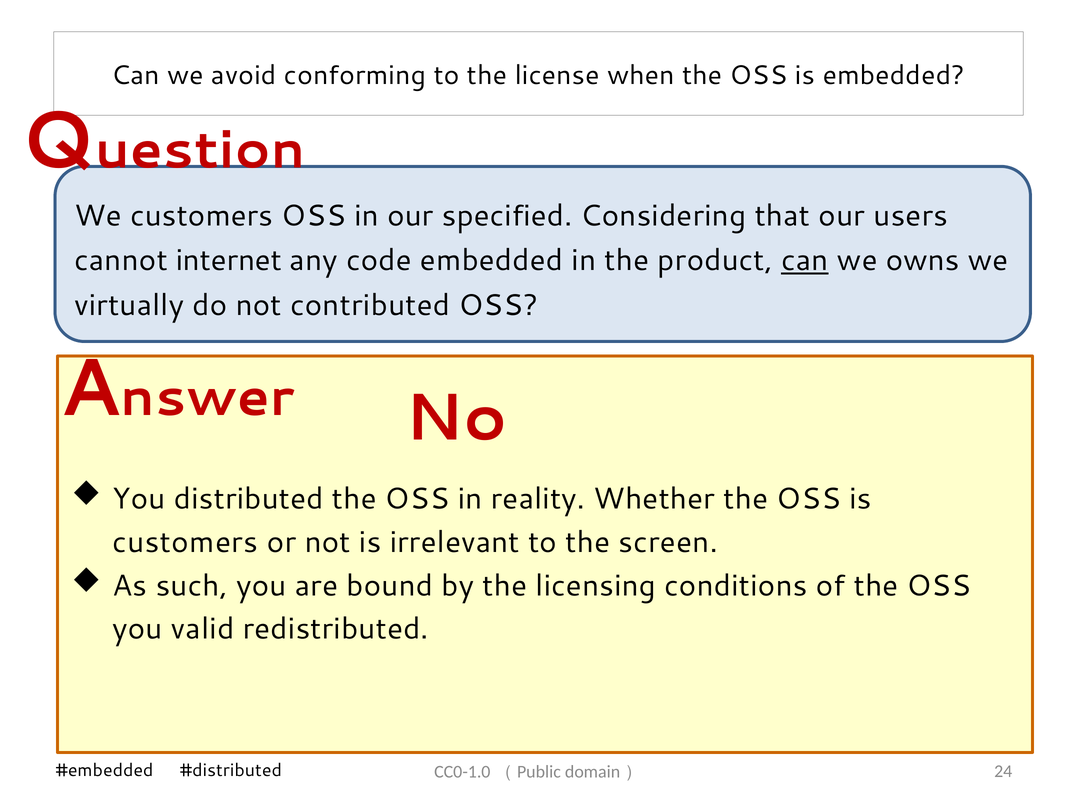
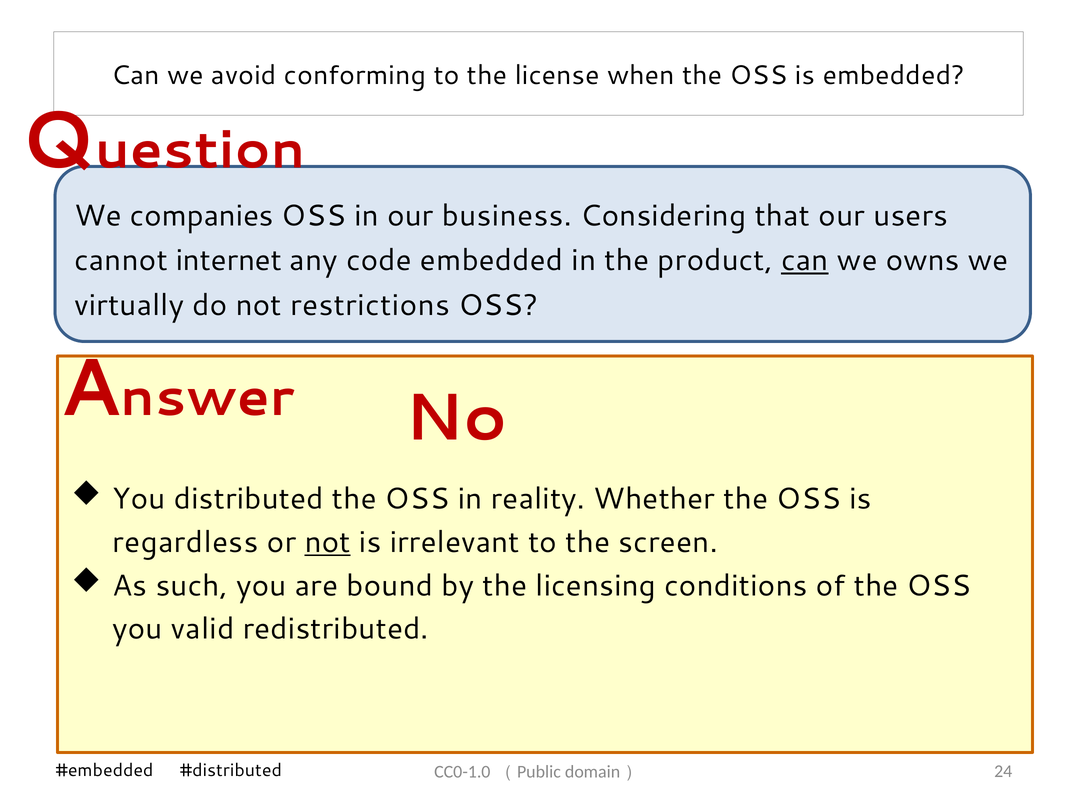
We customers: customers -> companies
specified: specified -> business
contributed: contributed -> restrictions
customers at (185, 542): customers -> regardless
not at (328, 542) underline: none -> present
